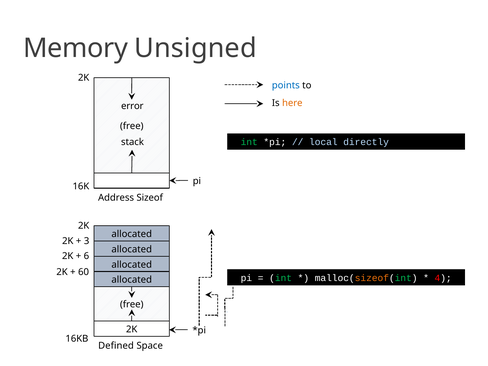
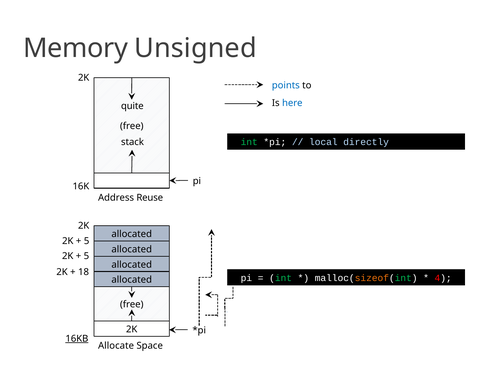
here colour: orange -> blue
error: error -> quite
Sizeof: Sizeof -> Reuse
3 at (87, 241): 3 -> 5
6 at (86, 256): 6 -> 5
60: 60 -> 18
16KB underline: none -> present
Defined: Defined -> Allocate
